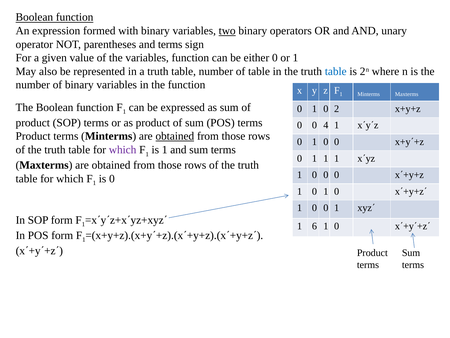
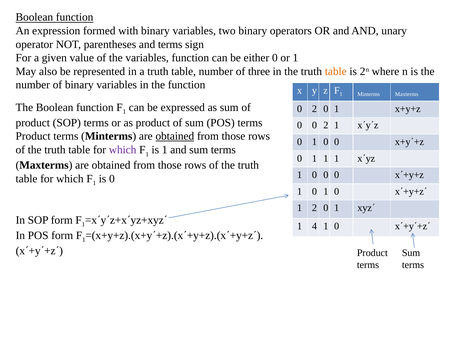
two underline: present -> none
of table: table -> three
table at (336, 71) colour: blue -> orange
1 at (314, 109): 1 -> 2
2 at (337, 109): 2 -> 1
0 0 4: 4 -> 2
0 at (314, 208): 0 -> 2
6: 6 -> 4
